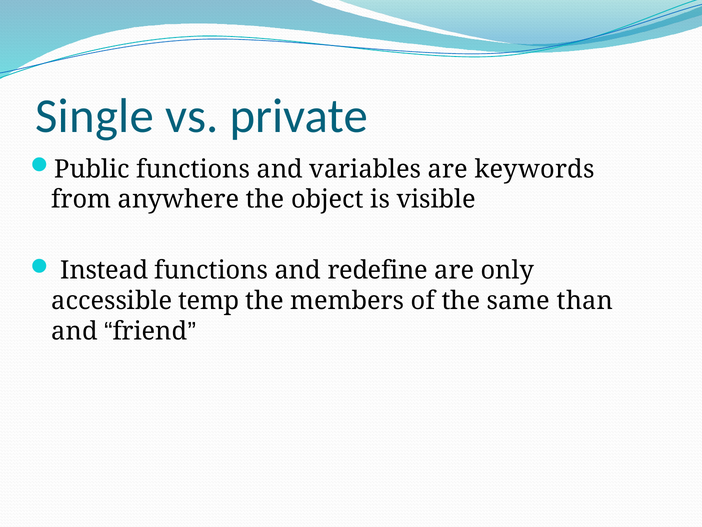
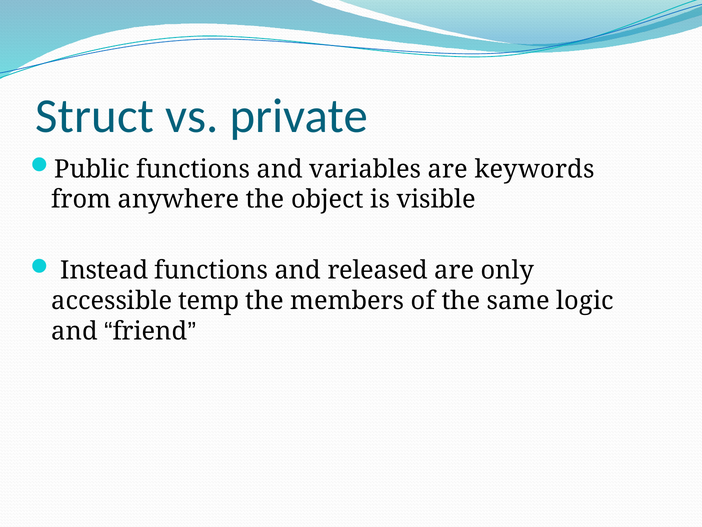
Single: Single -> Struct
redefine: redefine -> released
than: than -> logic
